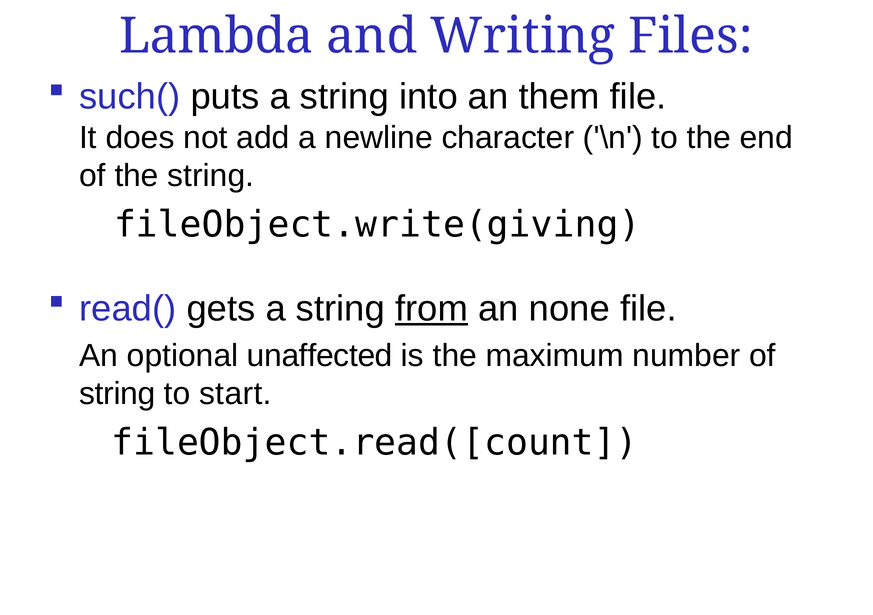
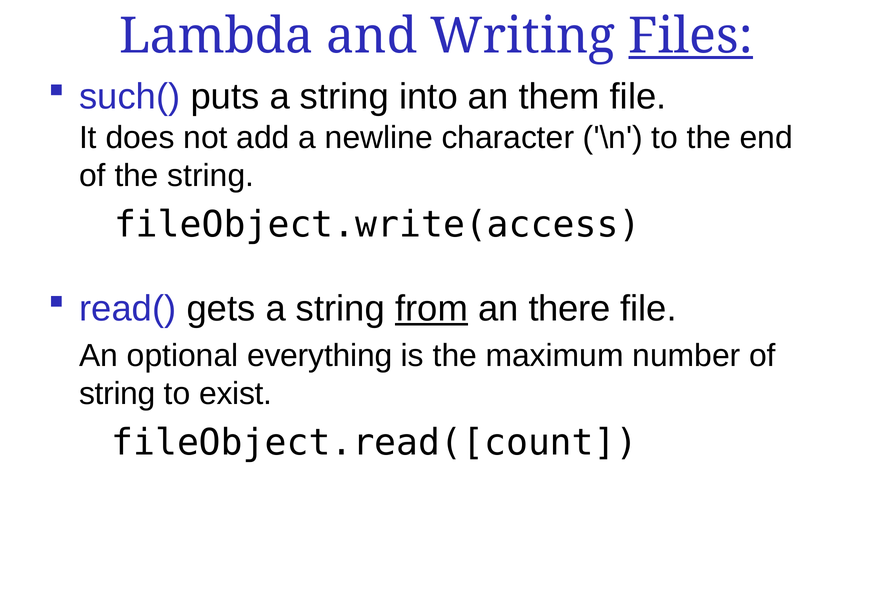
Files underline: none -> present
fileObject.write(giving: fileObject.write(giving -> fileObject.write(access
none: none -> there
unaffected: unaffected -> everything
start: start -> exist
